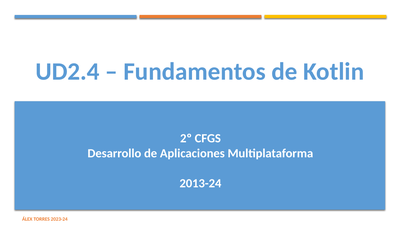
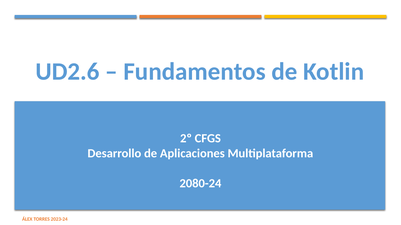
UD2.4: UD2.4 -> UD2.6
2013-24: 2013-24 -> 2080-24
